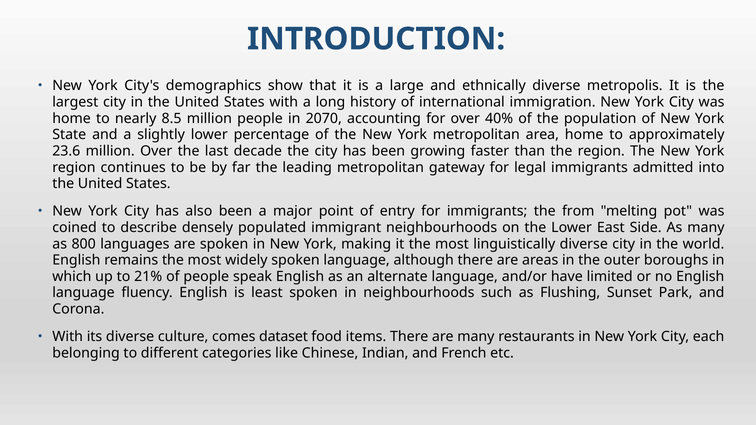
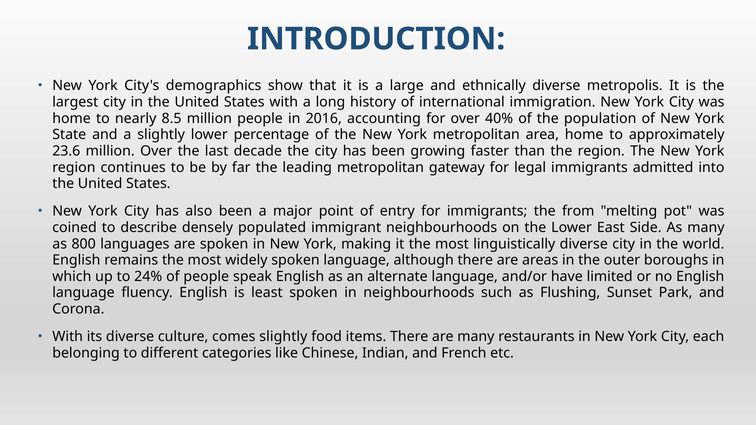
2070: 2070 -> 2016
21%: 21% -> 24%
comes dataset: dataset -> slightly
